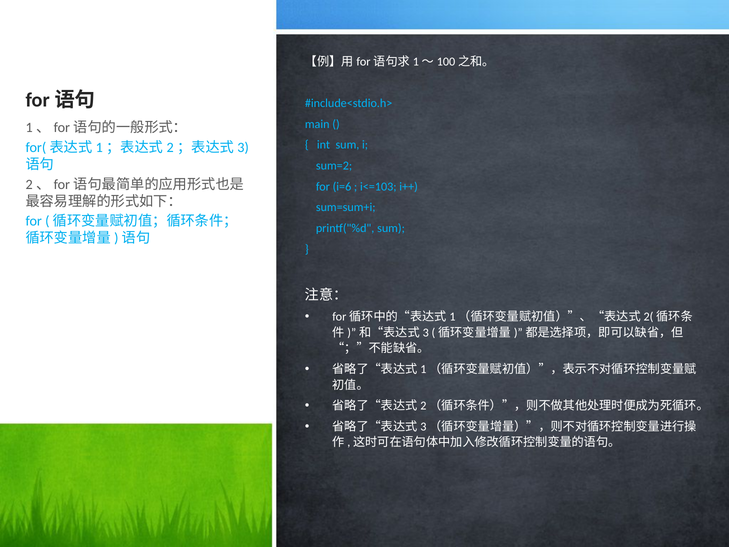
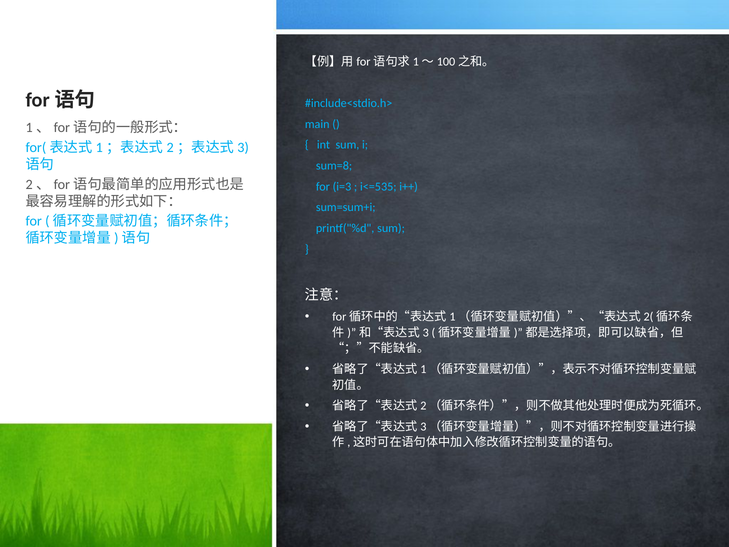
sum=2: sum=2 -> sum=8
i=6: i=6 -> i=3
i<=103: i<=103 -> i<=535
